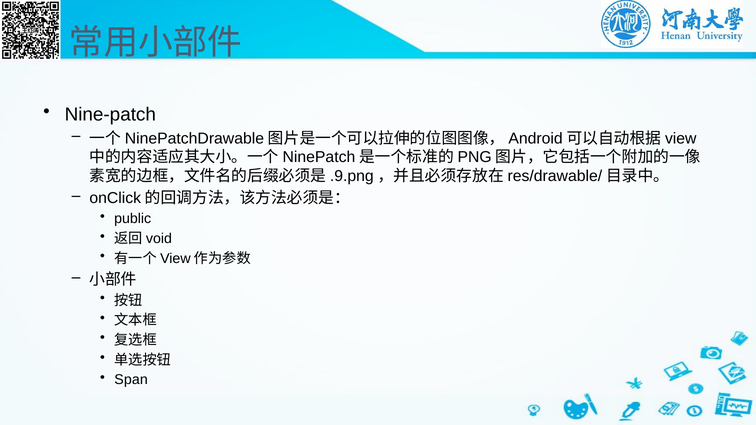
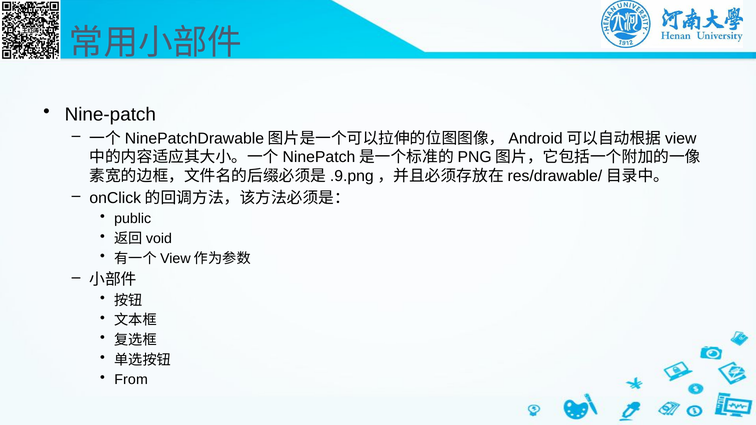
Span: Span -> From
